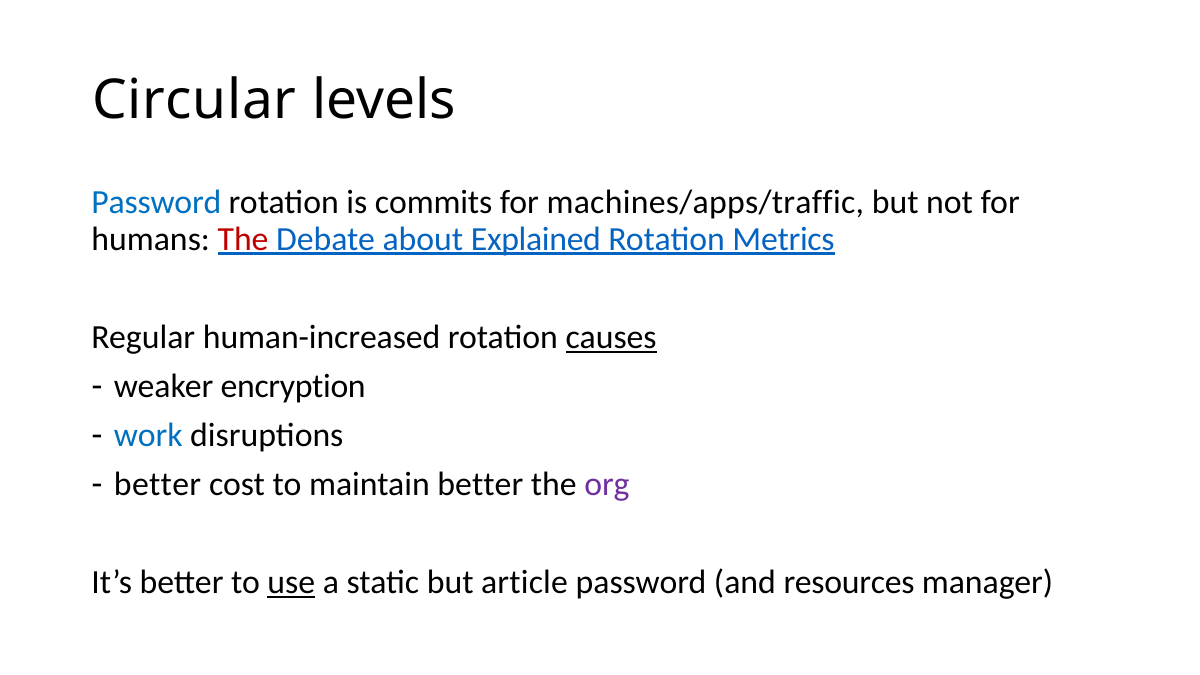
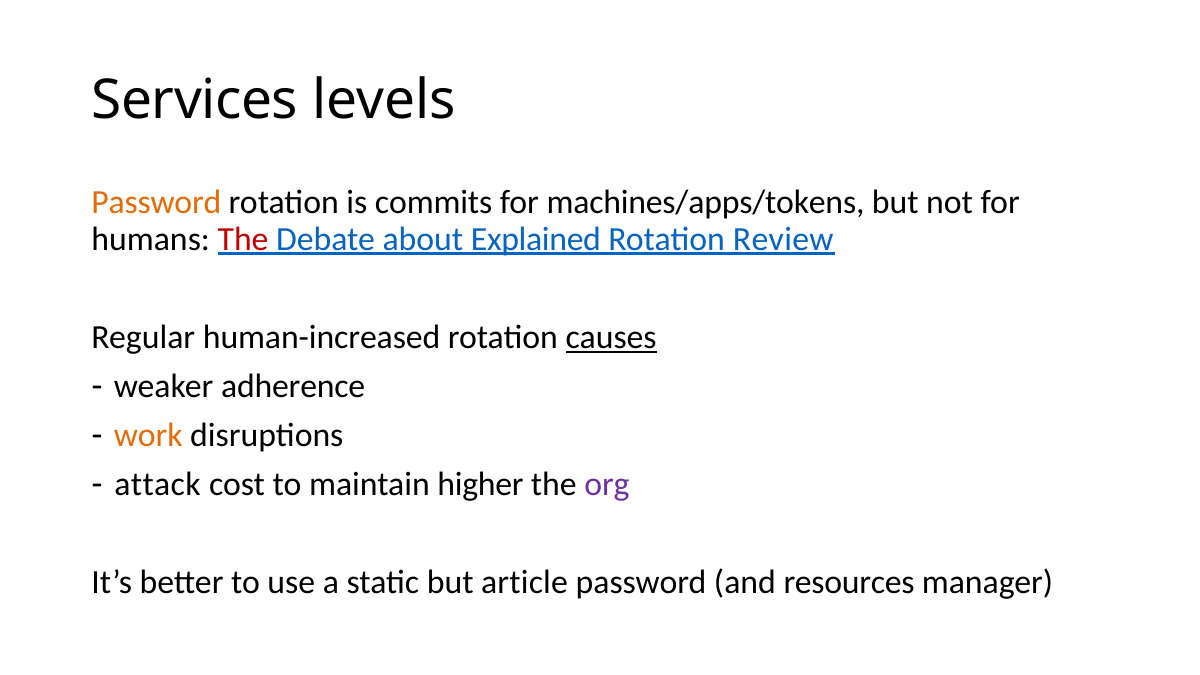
Circular: Circular -> Services
Password at (156, 202) colour: blue -> orange
machines/apps/traffic: machines/apps/traffic -> machines/apps/tokens
Metrics: Metrics -> Review
encryption: encryption -> adherence
work colour: blue -> orange
better at (158, 484): better -> attack
maintain better: better -> higher
use underline: present -> none
